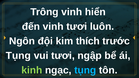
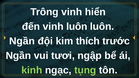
vinh tươi: tươi -> luôn
Ngôn at (22, 41): Ngôn -> Ngần
Tụng at (18, 56): Tụng -> Ngần
tụng at (85, 70) colour: light blue -> light green
